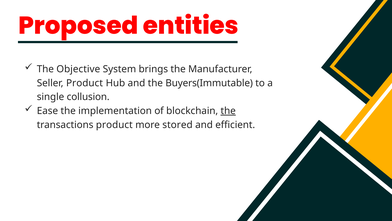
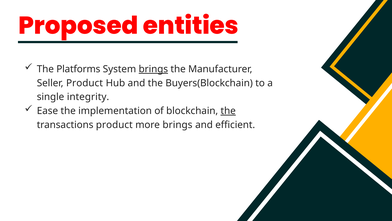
Objective: Objective -> Platforms
brings at (153, 69) underline: none -> present
Buyers(Immutable: Buyers(Immutable -> Buyers(Blockchain
collusion: collusion -> integrity
more stored: stored -> brings
